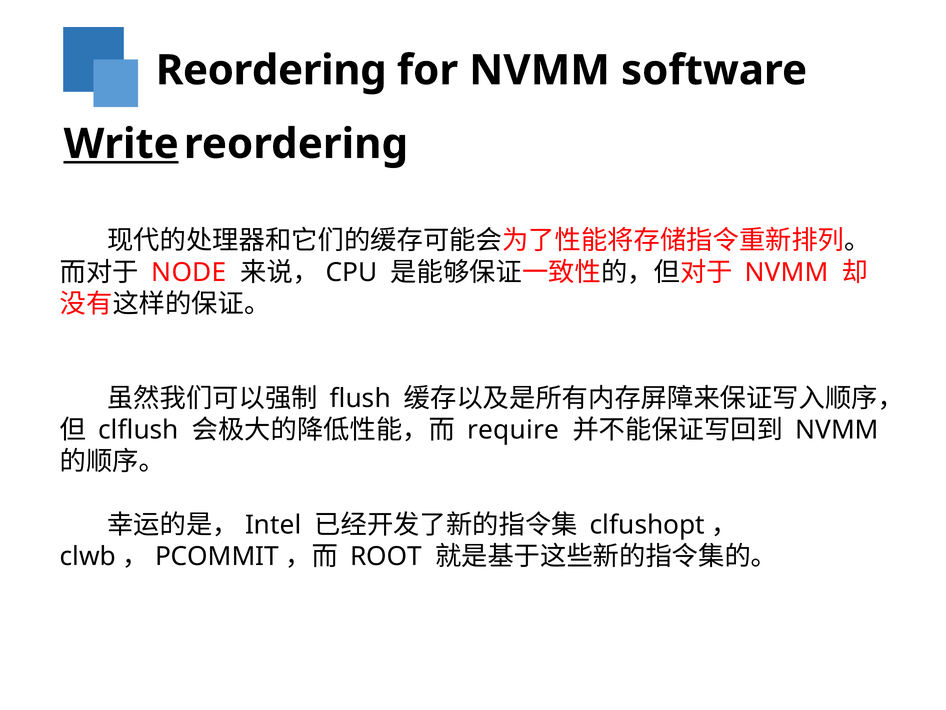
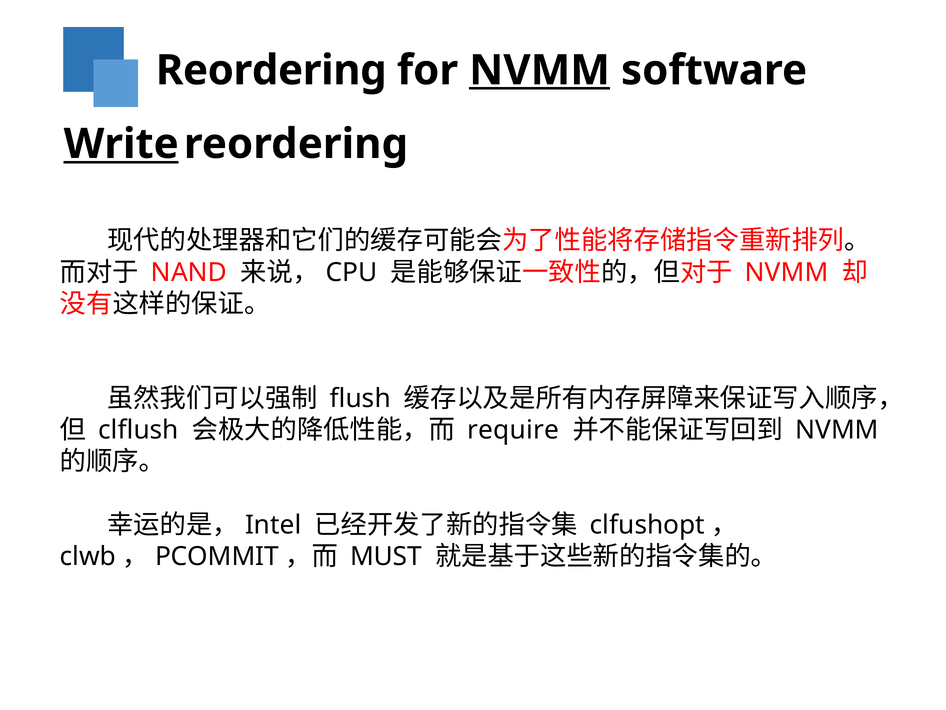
NVMM at (540, 70) underline: none -> present
NODE: NODE -> NAND
ROOT: ROOT -> MUST
